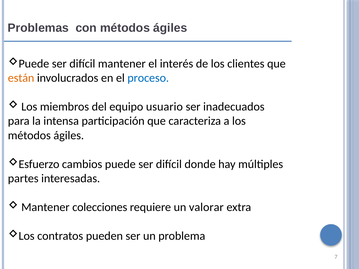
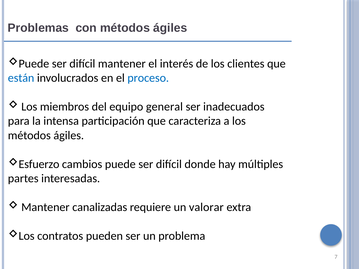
están colour: orange -> blue
usuario: usuario -> general
colecciones: colecciones -> canalizadas
